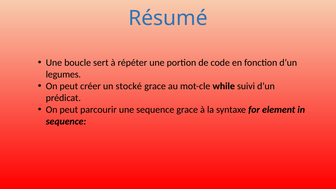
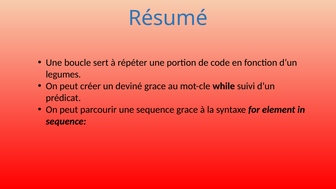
stocké: stocké -> deviné
